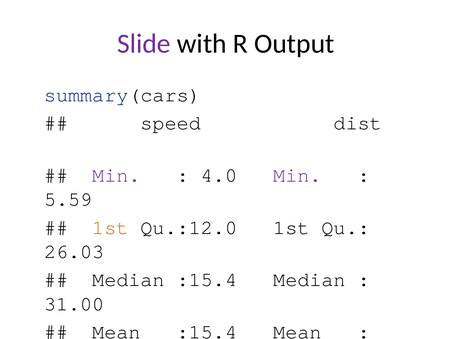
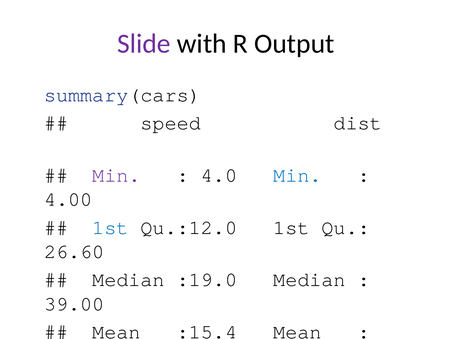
Min at (297, 175) colour: purple -> blue
5.59: 5.59 -> 4.00
1st at (110, 227) colour: orange -> blue
26.03: 26.03 -> 26.60
Median :15.4: :15.4 -> :19.0
31.00: 31.00 -> 39.00
